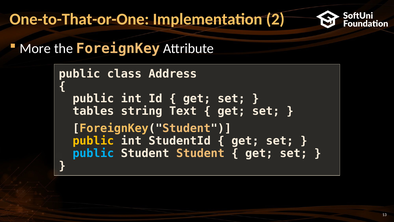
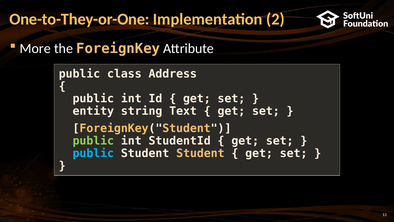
One-to-That-or-One: One-to-That-or-One -> One-to-They-or-One
tables: tables -> entity
public at (93, 141) colour: yellow -> light green
